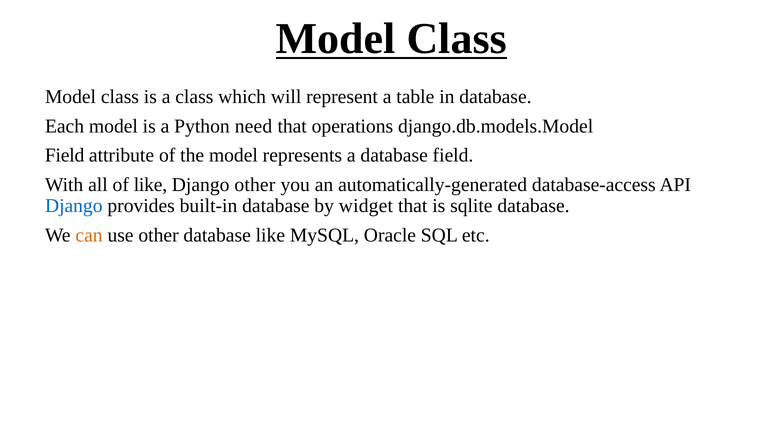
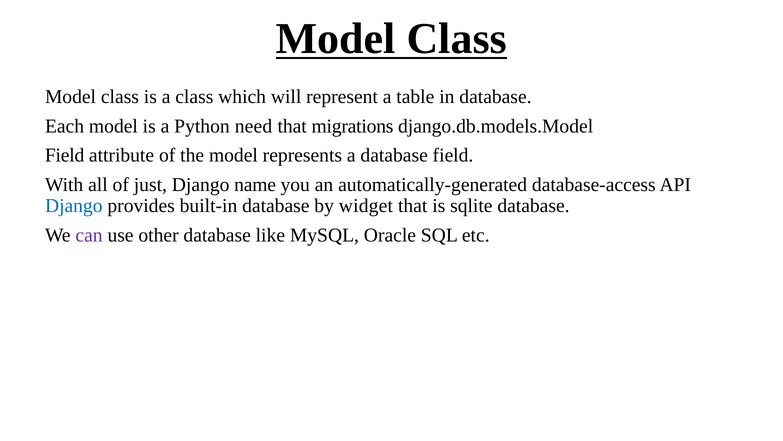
operations: operations -> migrations
of like: like -> just
Django other: other -> name
can colour: orange -> purple
